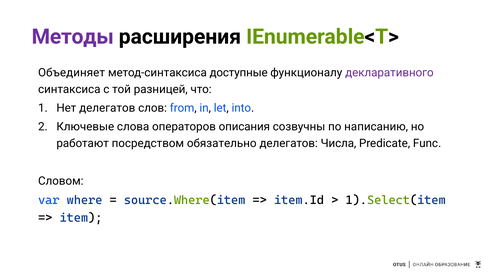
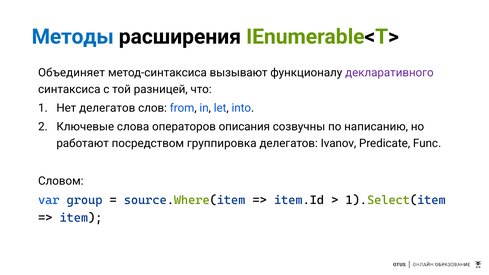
Методы colour: purple -> blue
доступные: доступные -> вызывают
обязательно: обязательно -> группировка
Числа: Числа -> Ivanov
where: where -> group
